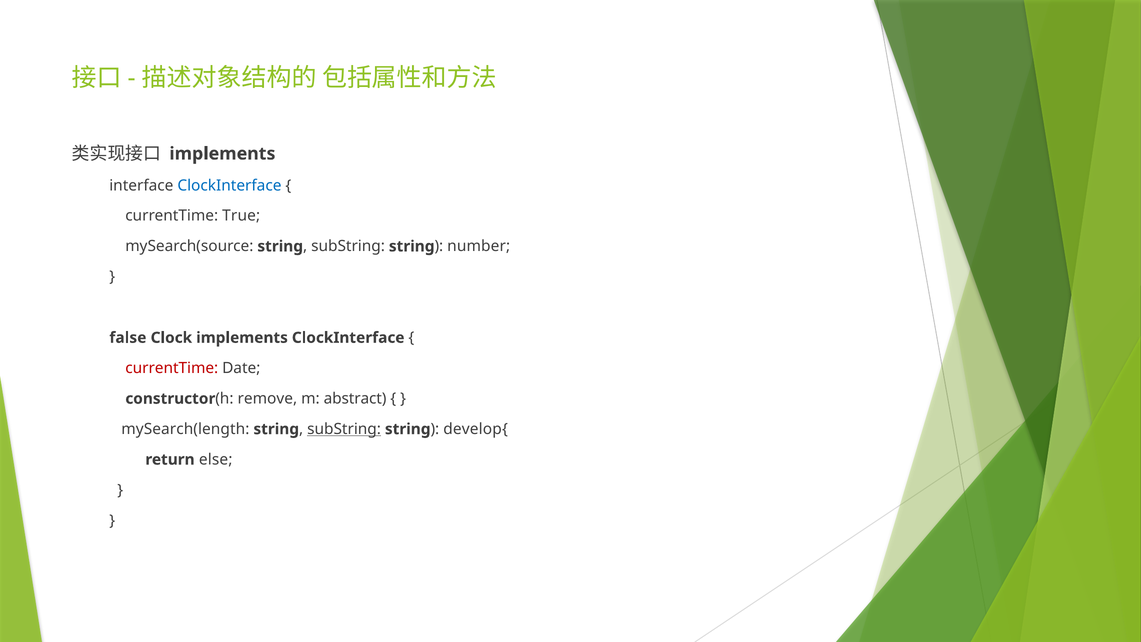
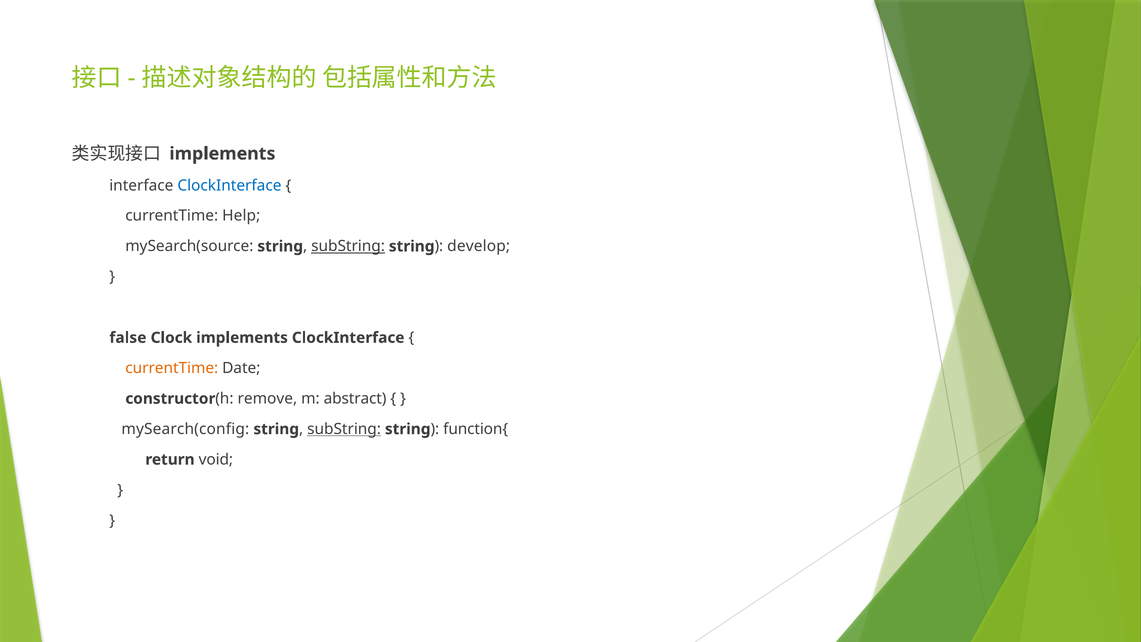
True: True -> Help
subString at (348, 246) underline: none -> present
number: number -> develop
currentTime at (172, 368) colour: red -> orange
mySearch(length: mySearch(length -> mySearch(config
develop{: develop{ -> function{
else: else -> void
